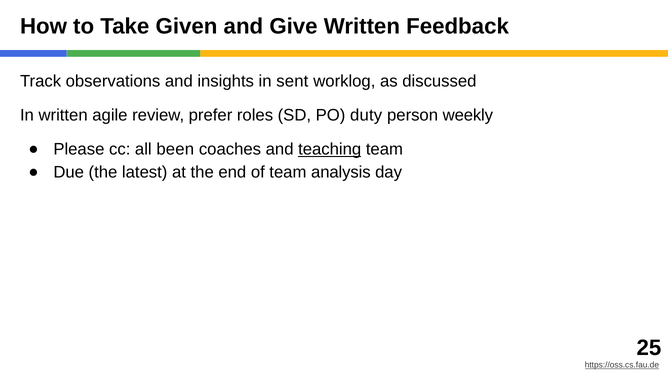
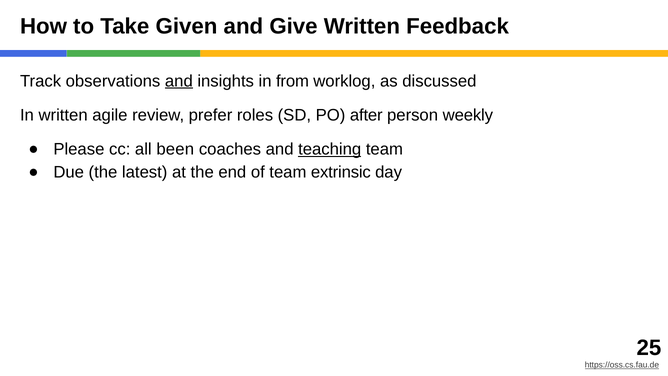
and at (179, 81) underline: none -> present
sent: sent -> from
duty: duty -> after
analysis: analysis -> extrinsic
